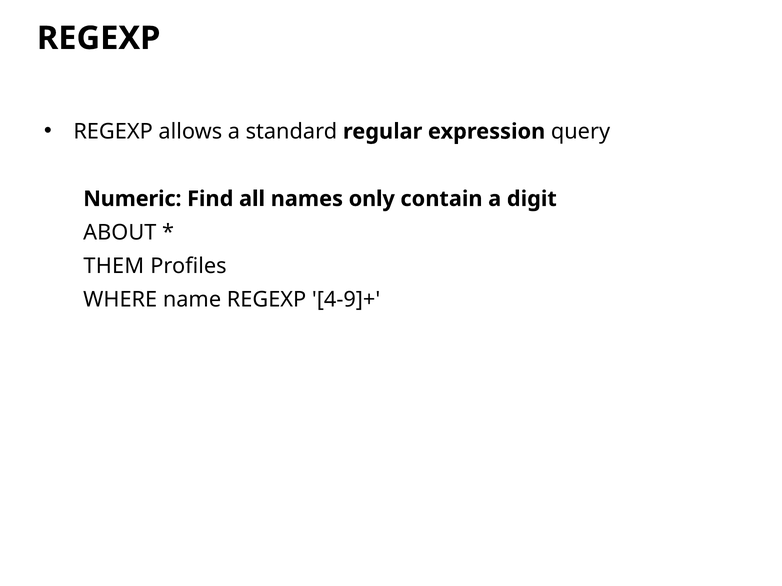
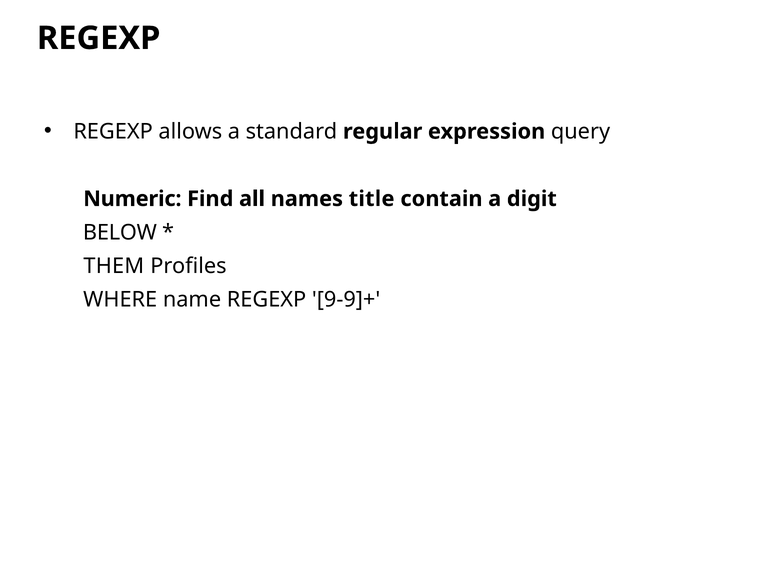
only: only -> title
ABOUT: ABOUT -> BELOW
4-9]+: 4-9]+ -> 9-9]+
